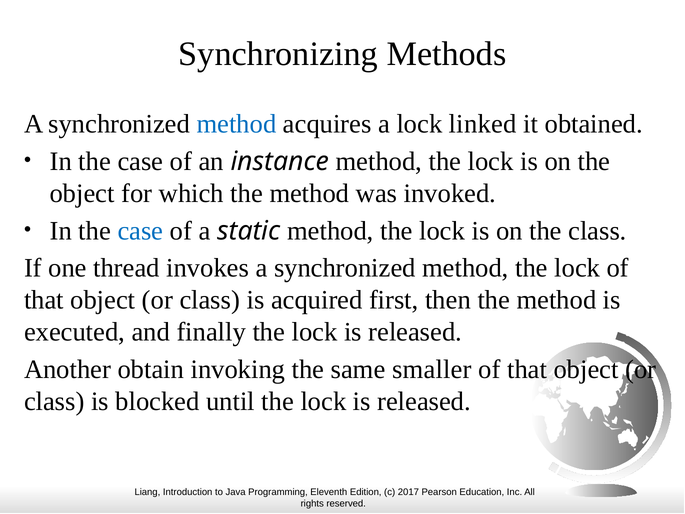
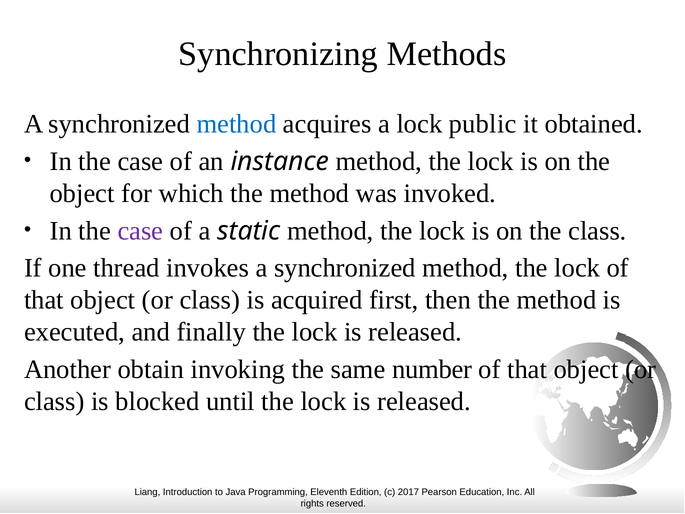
linked: linked -> public
case at (140, 231) colour: blue -> purple
smaller: smaller -> number
